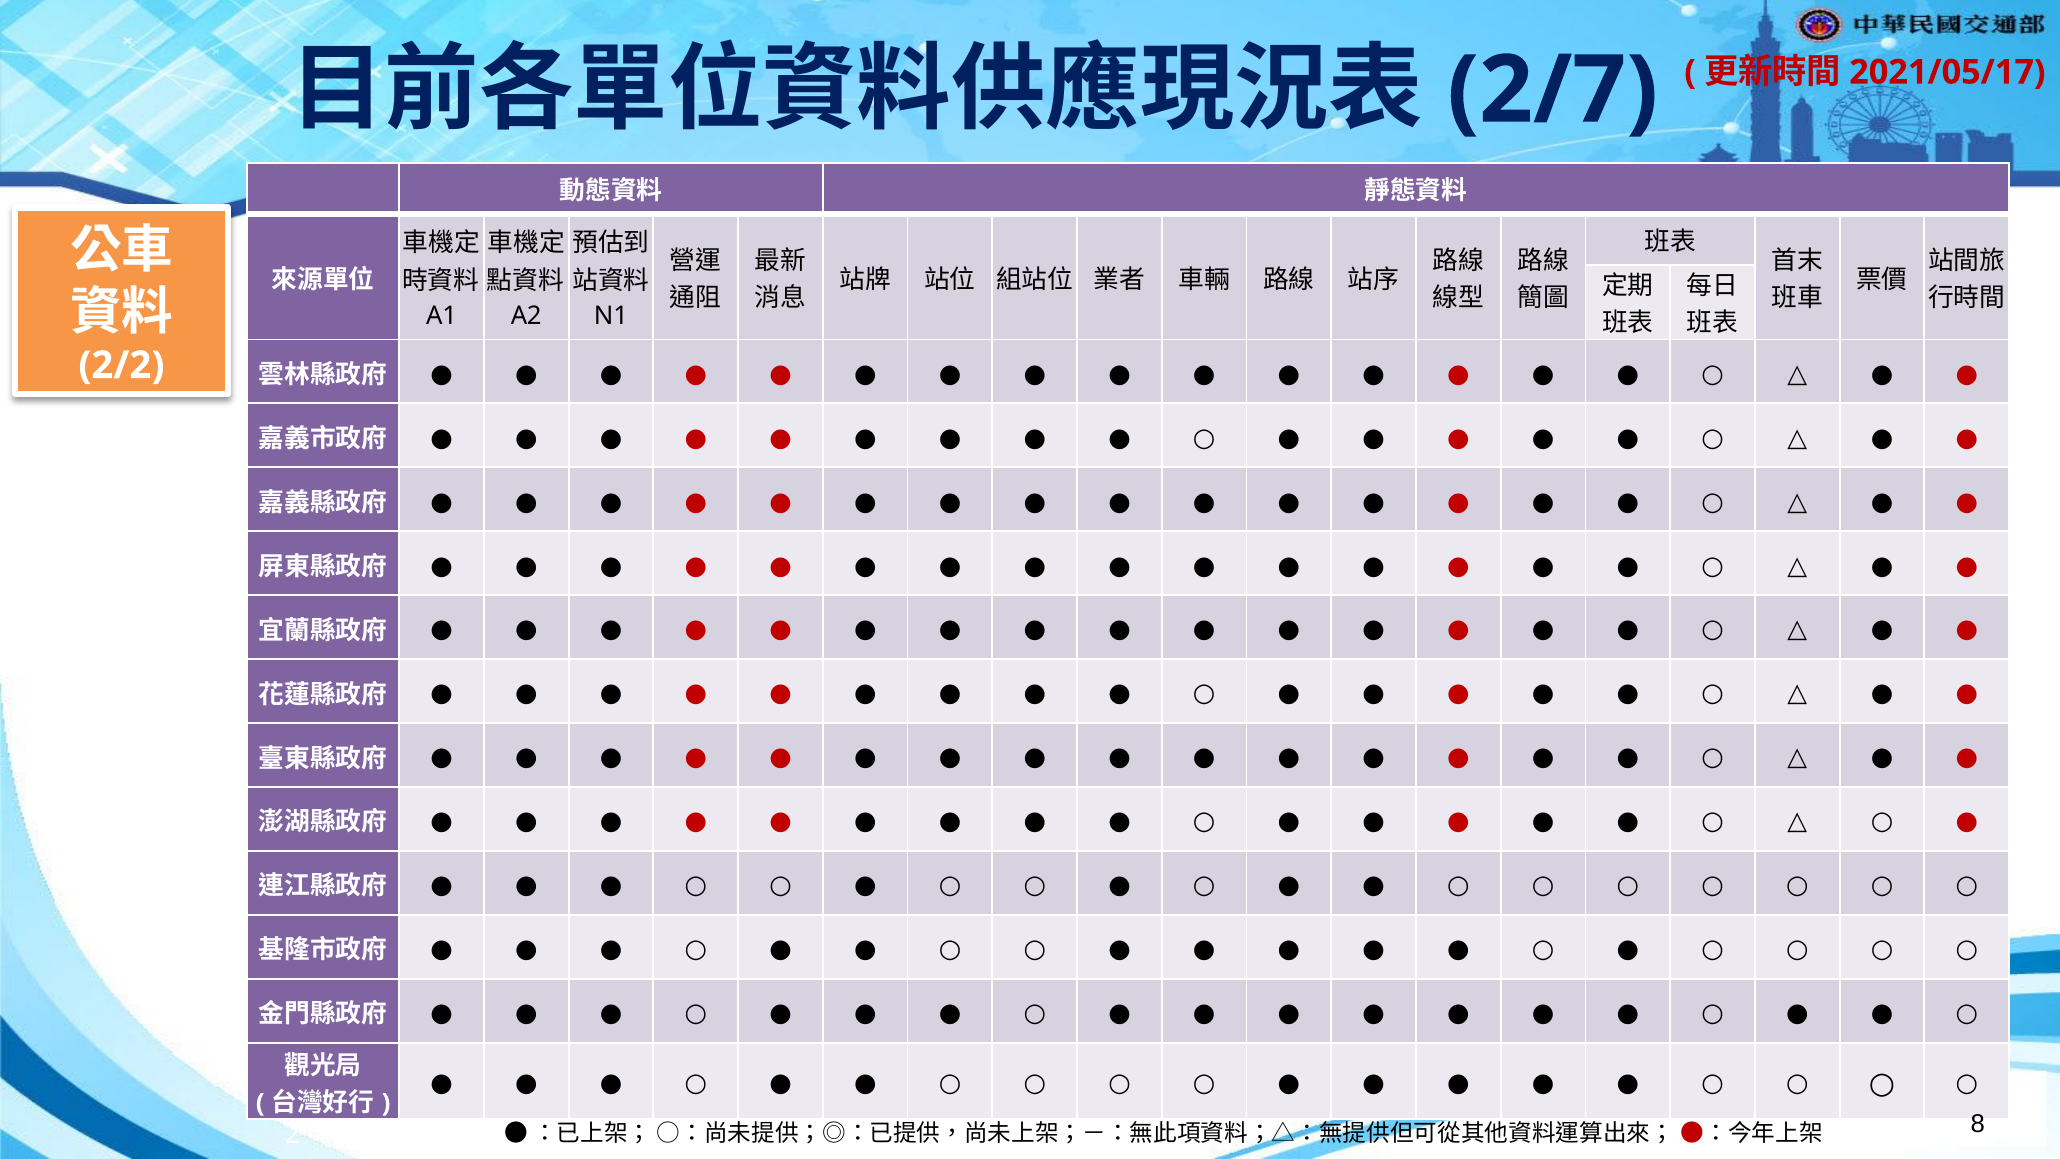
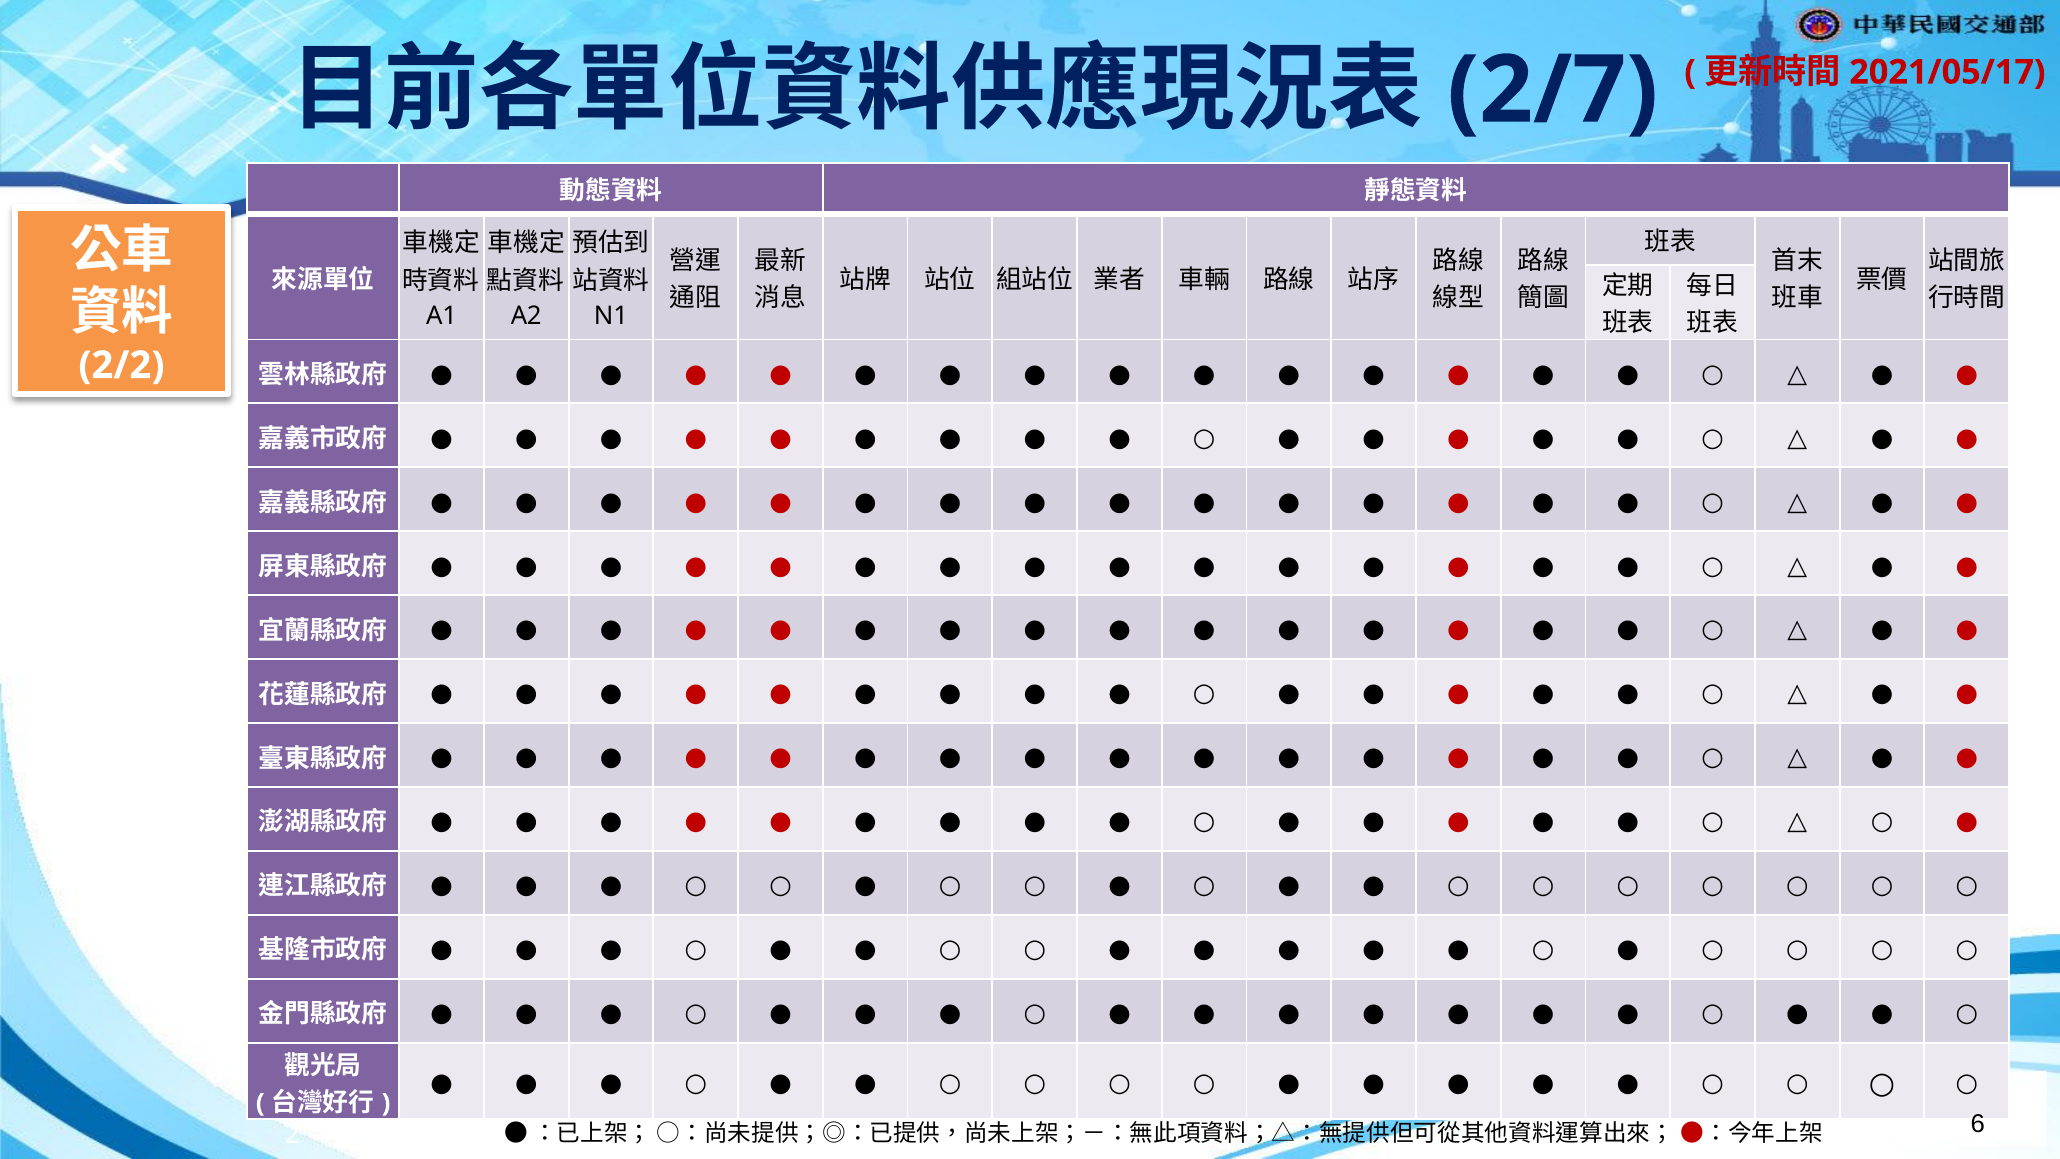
8: 8 -> 6
